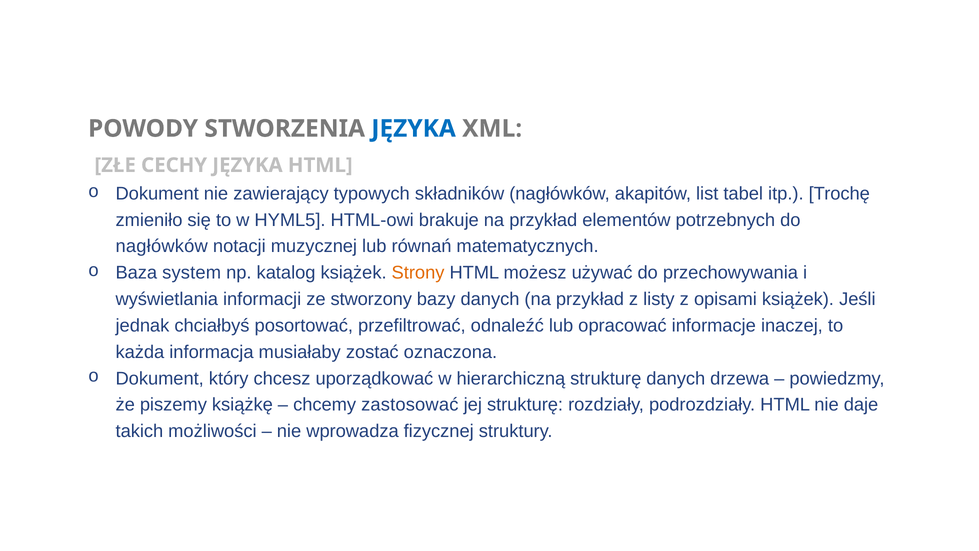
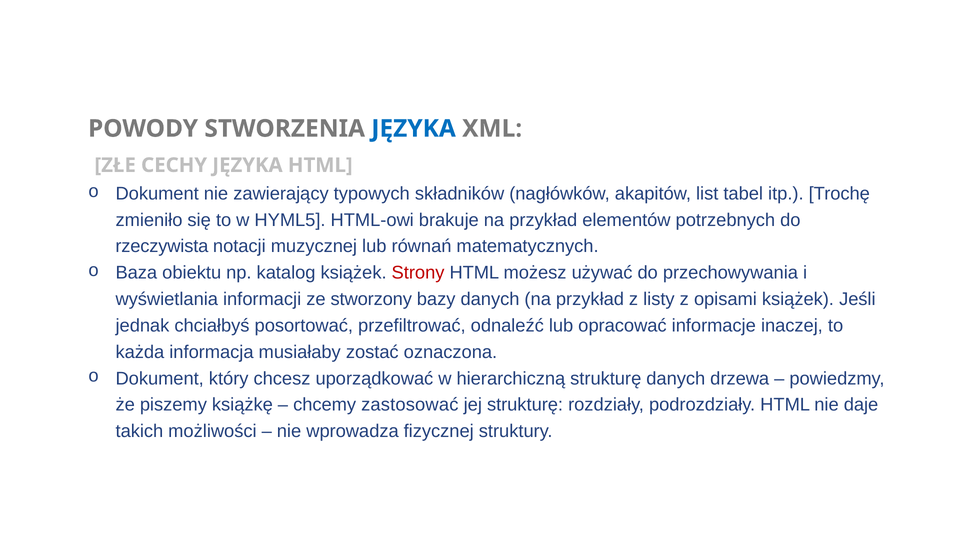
nagłówków at (162, 246): nagłówków -> rzeczywista
system: system -> obiektu
Strony colour: orange -> red
